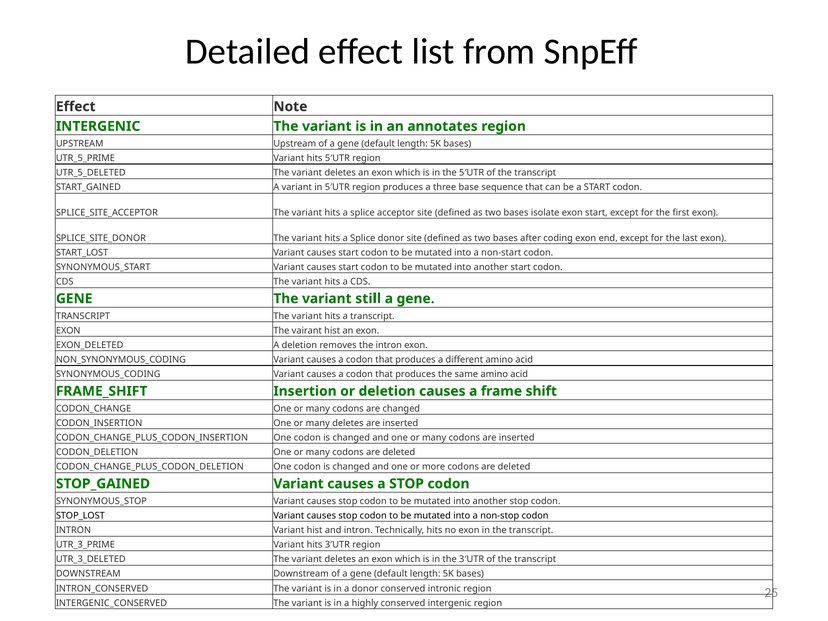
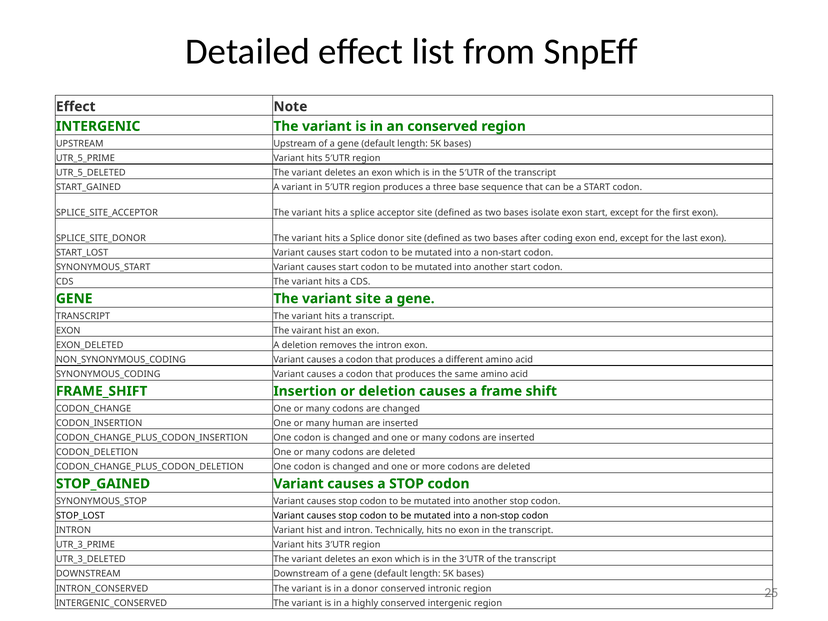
an annotates: annotates -> conserved
variant still: still -> site
many deletes: deletes -> human
